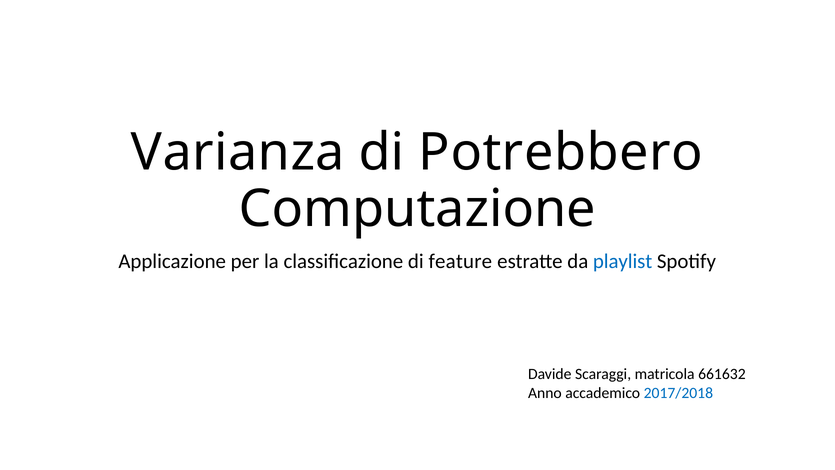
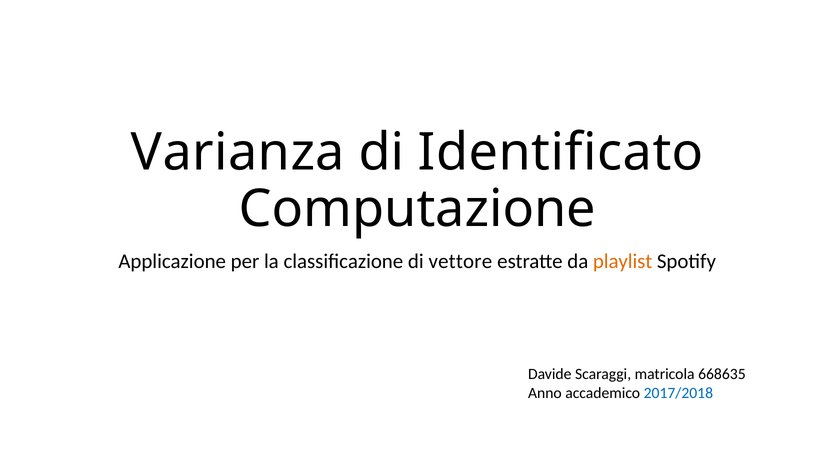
Potrebbero: Potrebbero -> Identificato
feature: feature -> vettore
playlist colour: blue -> orange
661632: 661632 -> 668635
